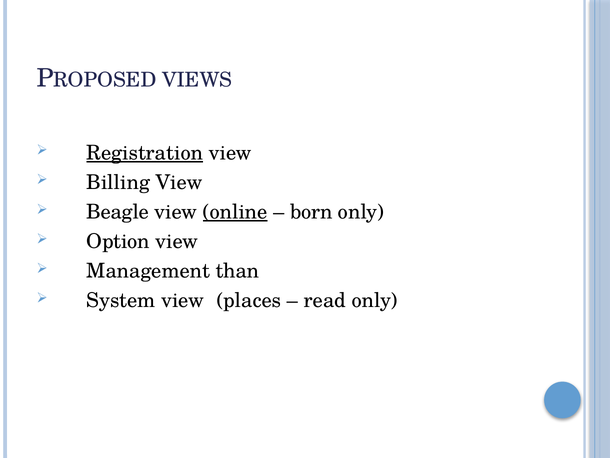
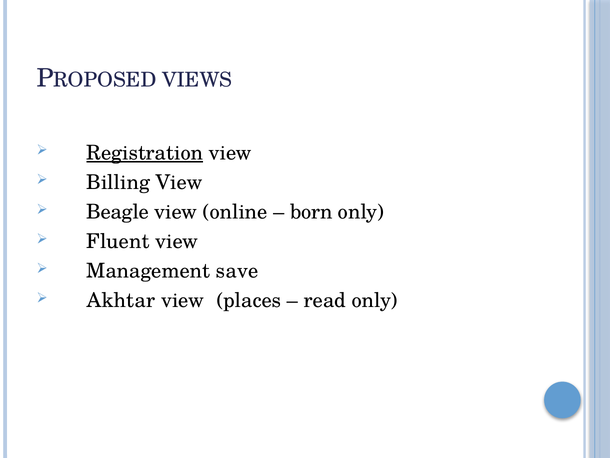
online underline: present -> none
Option: Option -> Fluent
than: than -> save
System: System -> Akhtar
